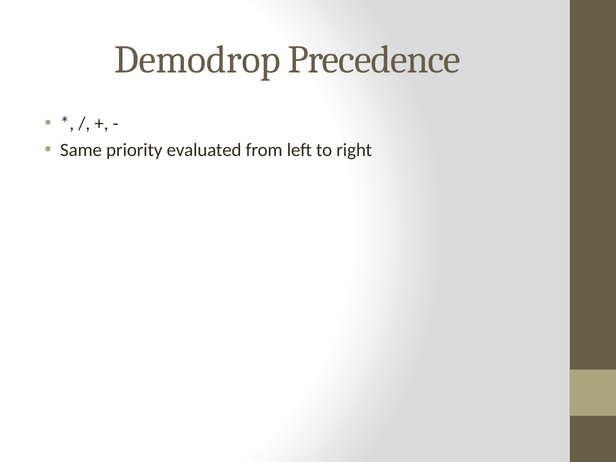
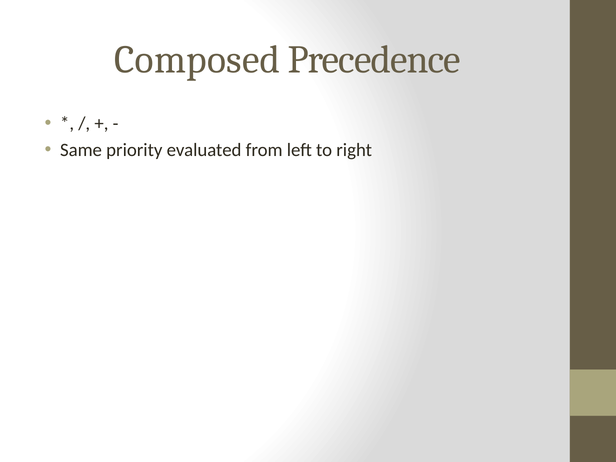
Demodrop: Demodrop -> Composed
